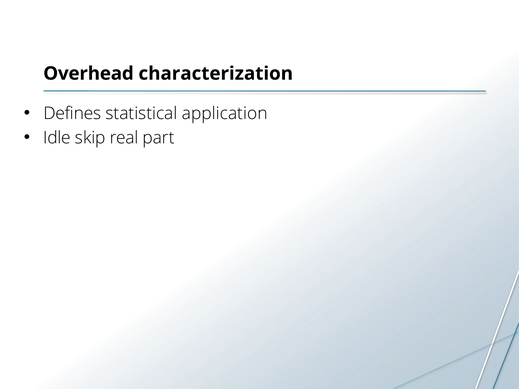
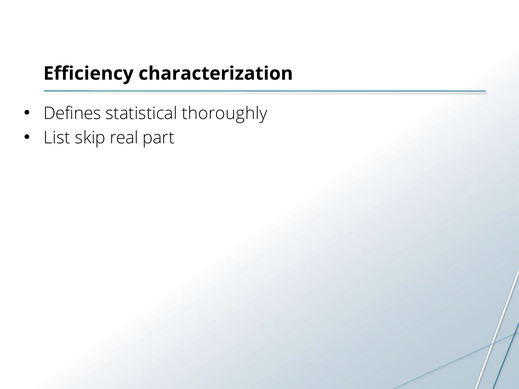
Overhead: Overhead -> Efficiency
application: application -> thoroughly
Idle: Idle -> List
